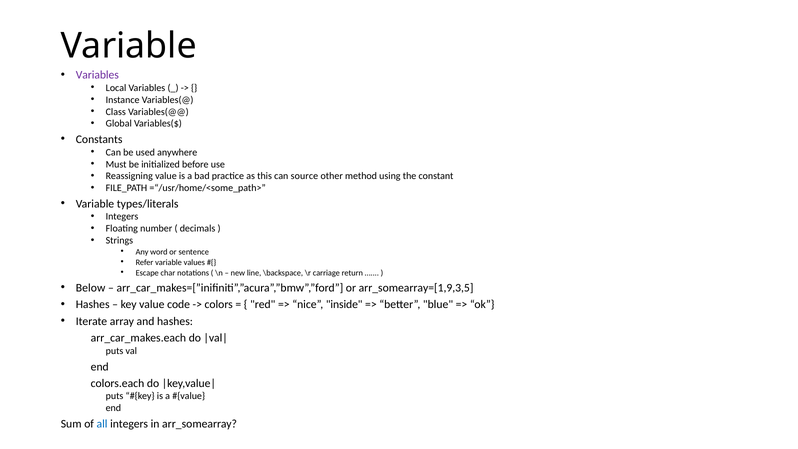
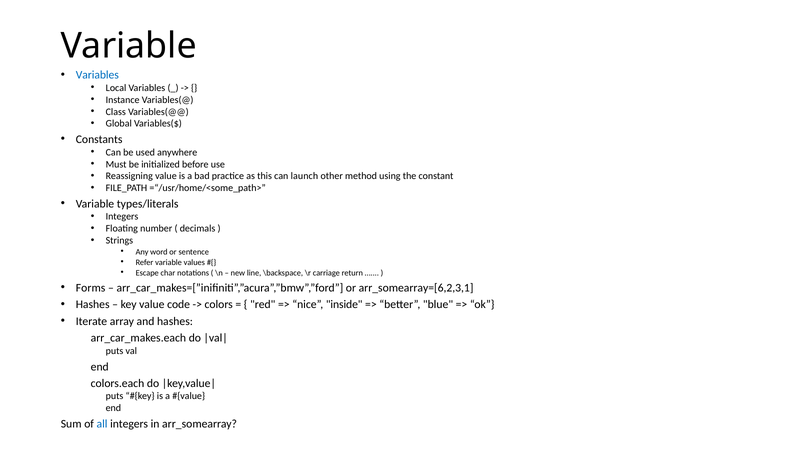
Variables at (97, 75) colour: purple -> blue
source: source -> launch
Below: Below -> Forms
arr_somearray=[1,9,3,5: arr_somearray=[1,9,3,5 -> arr_somearray=[6,2,3,1
